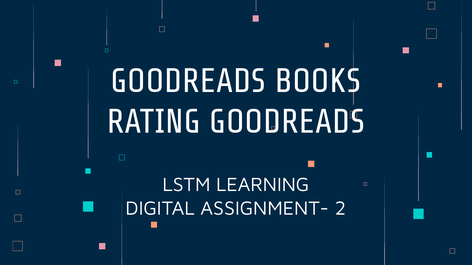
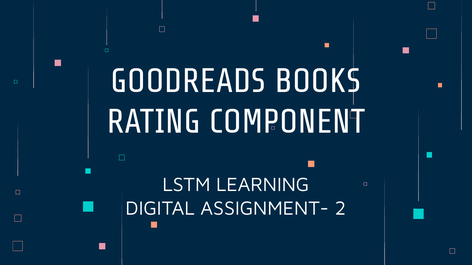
RATING GOODREADS: GOODREADS -> COMPONENT
